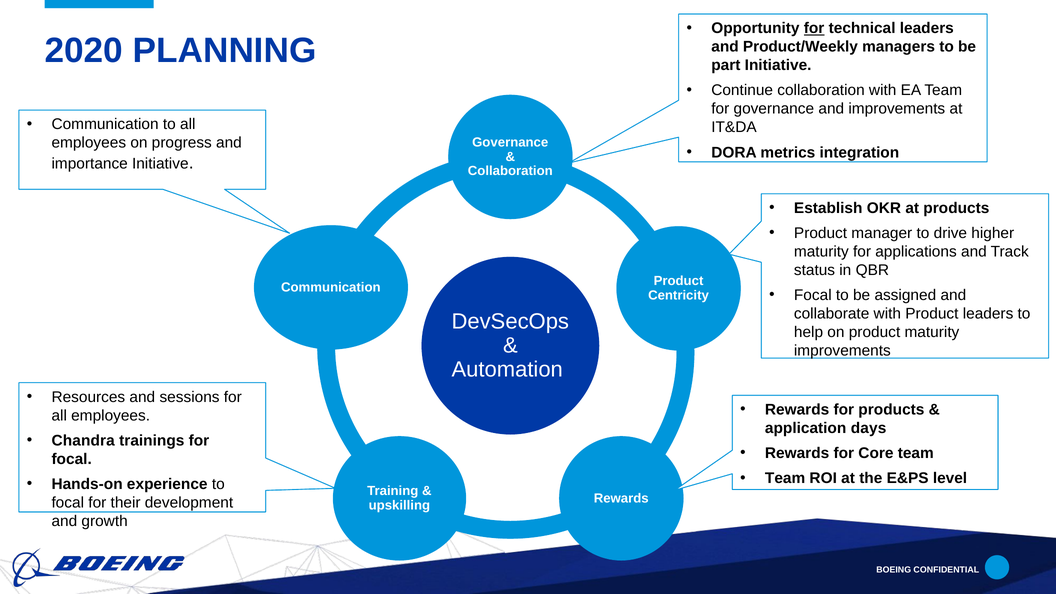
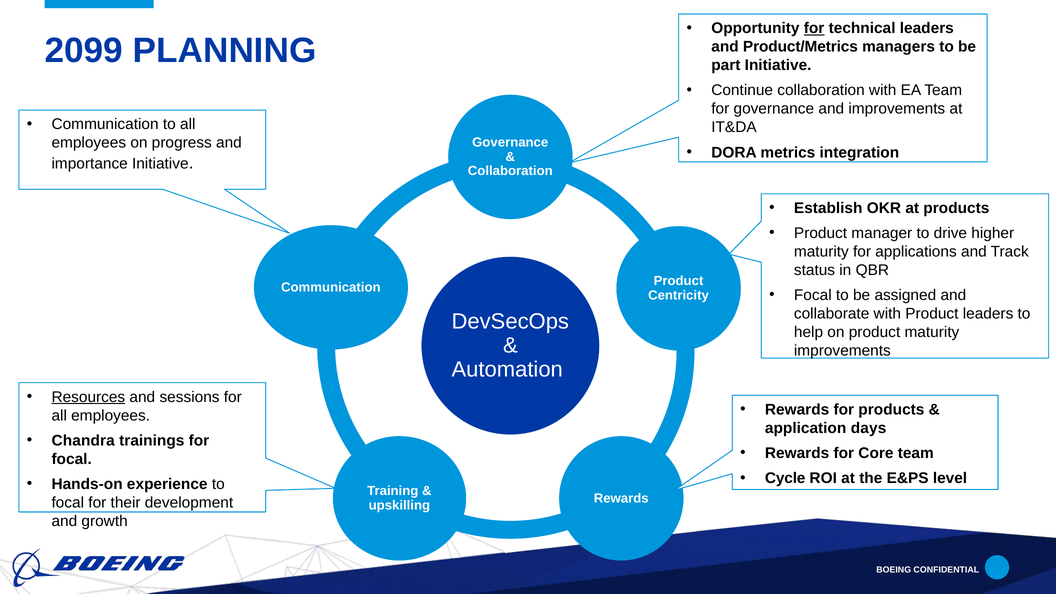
2020: 2020 -> 2099
Product/Weekly: Product/Weekly -> Product/Metrics
Resources underline: none -> present
Team at (785, 478): Team -> Cycle
